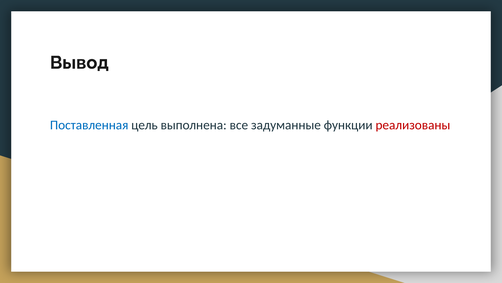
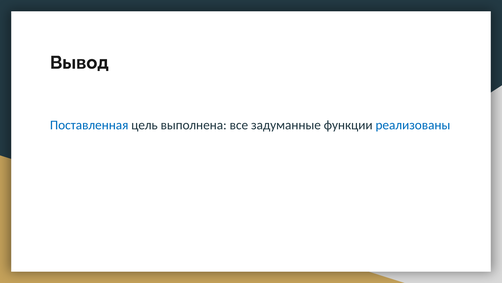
реализованы colour: red -> blue
